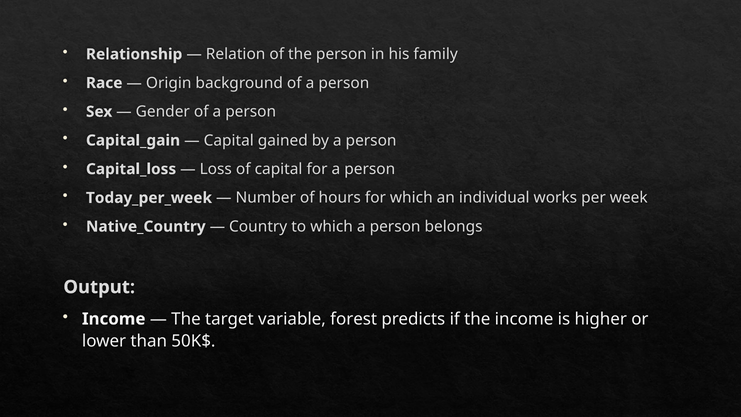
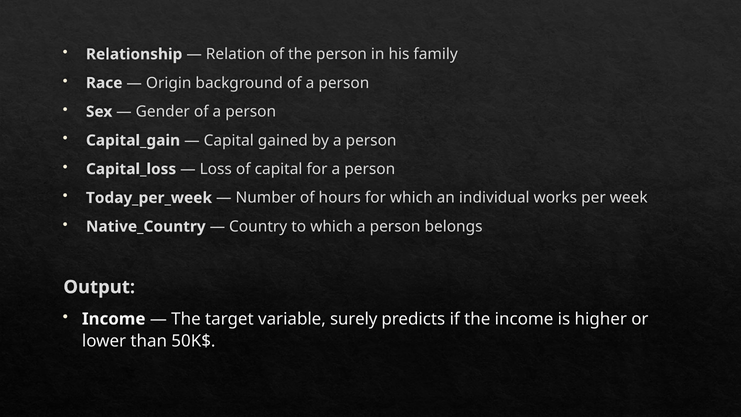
forest: forest -> surely
